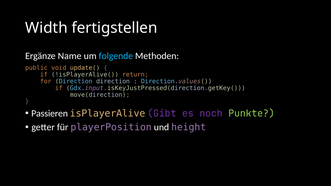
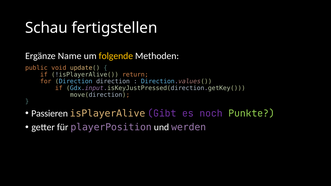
Width: Width -> Schau
folgende colour: light blue -> yellow
height: height -> werden
